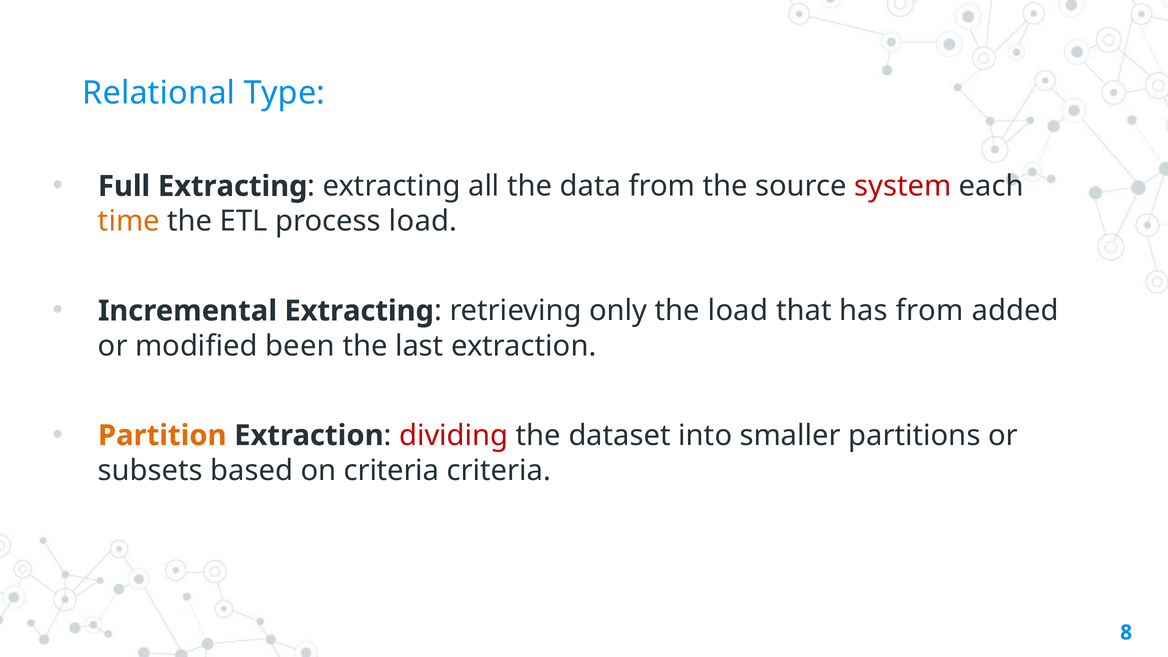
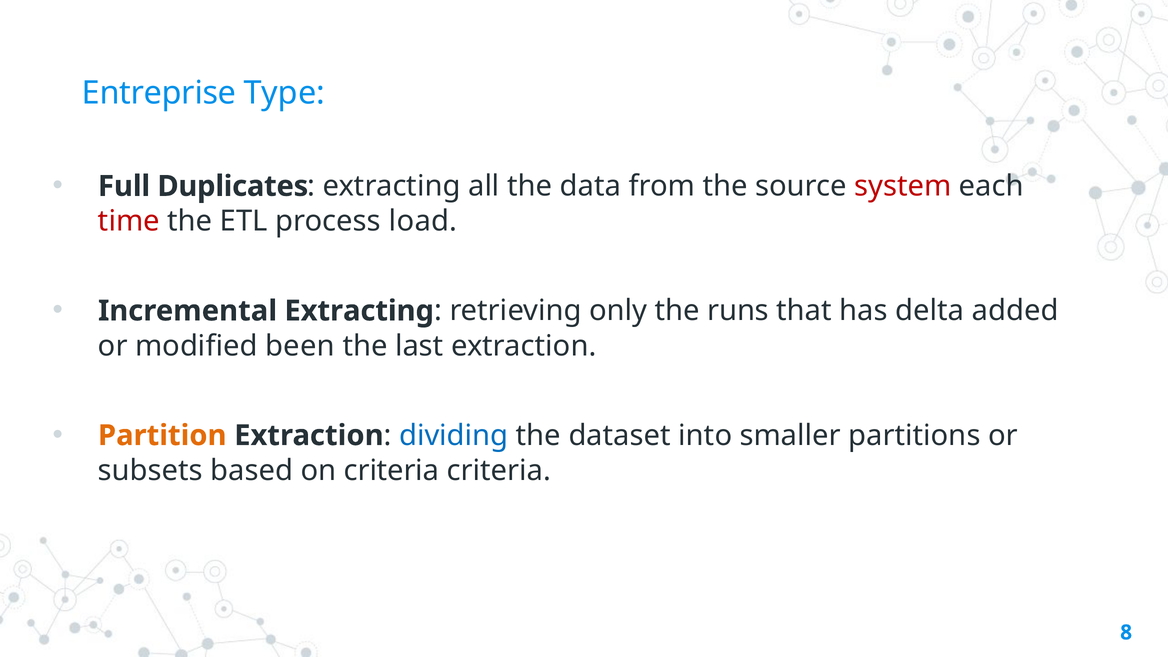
Relational: Relational -> Entreprise
Full Extracting: Extracting -> Duplicates
time colour: orange -> red
the load: load -> runs
has from: from -> delta
dividing colour: red -> blue
